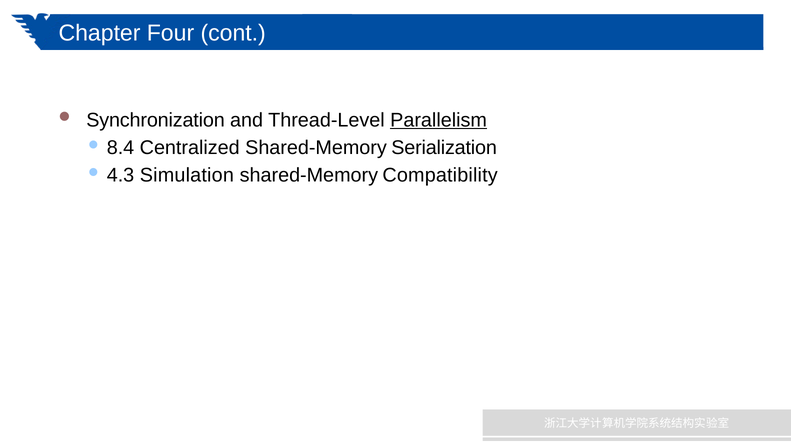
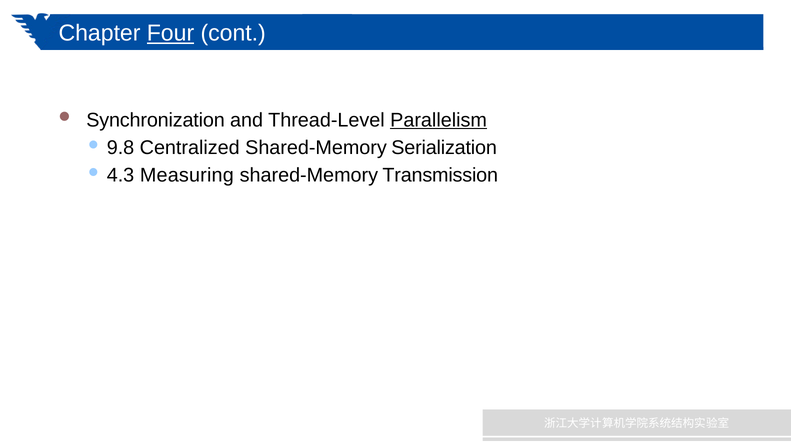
Four underline: none -> present
8.4: 8.4 -> 9.8
Simulation: Simulation -> Measuring
Compatibility: Compatibility -> Transmission
